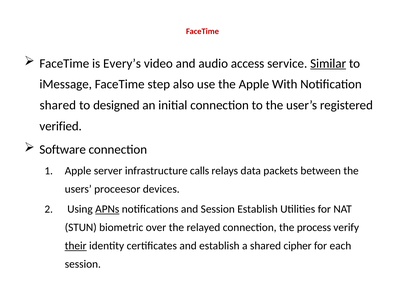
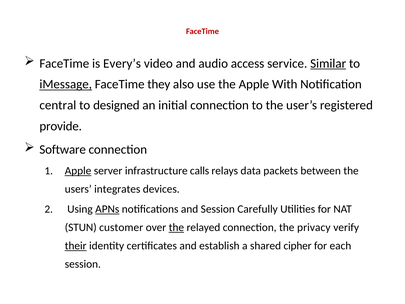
iMessage underline: none -> present
step: step -> they
shared at (58, 105): shared -> central
verified: verified -> provide
Apple at (78, 171) underline: none -> present
proceesor: proceesor -> integrates
Session Establish: Establish -> Carefully
biometric: biometric -> customer
the at (176, 227) underline: none -> present
process: process -> privacy
